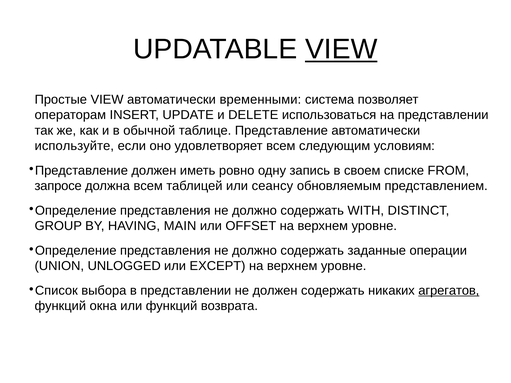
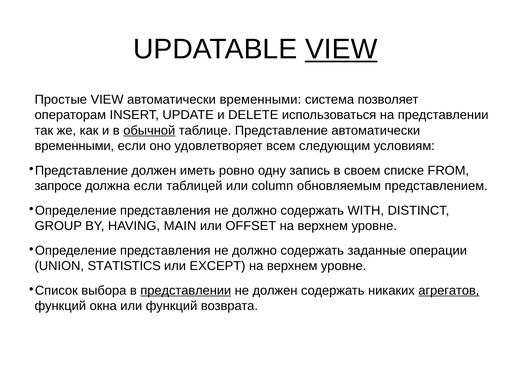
обычной underline: none -> present
используйте at (74, 146): используйте -> временными
должна всем: всем -> если
сеансу: сеансу -> column
UNLOGGED: UNLOGGED -> STATISTICS
представлении at (186, 291) underline: none -> present
